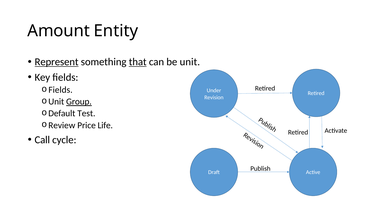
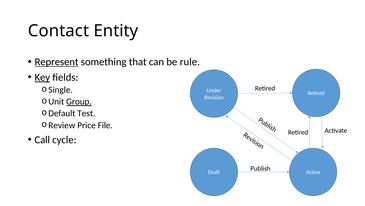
Amount: Amount -> Contact
that underline: present -> none
be unit: unit -> rule
Key underline: none -> present
Fields at (61, 90): Fields -> Single
Life: Life -> File
